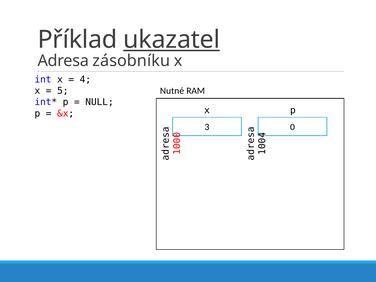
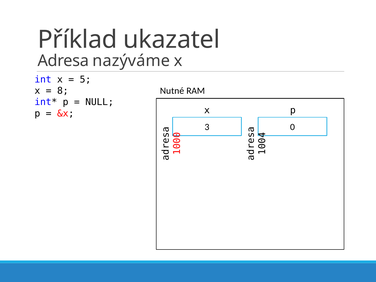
ukazatel underline: present -> none
zásobníku: zásobníku -> nazýváme
4 at (85, 80): 4 -> 5
5: 5 -> 8
